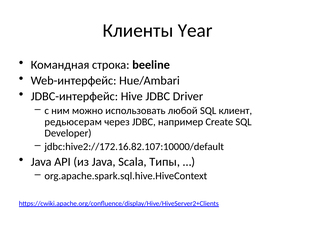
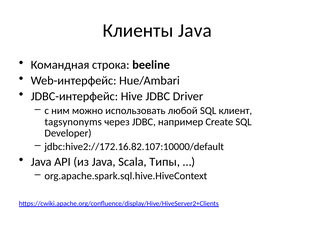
Клиенты Year: Year -> Java
редьюсерам: редьюсерам -> tagsynonyms
